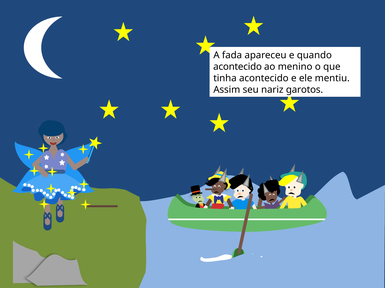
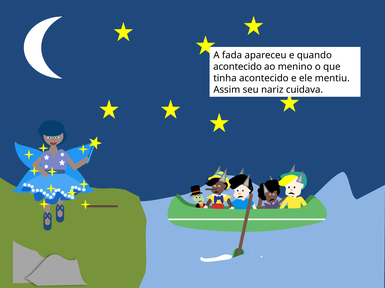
garotos: garotos -> cuidava
